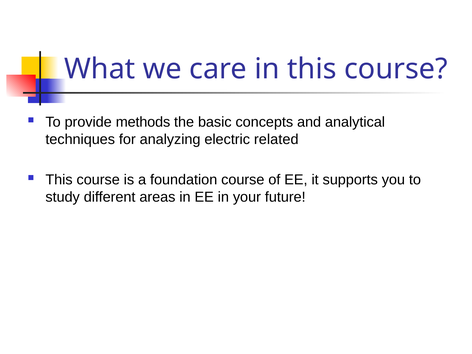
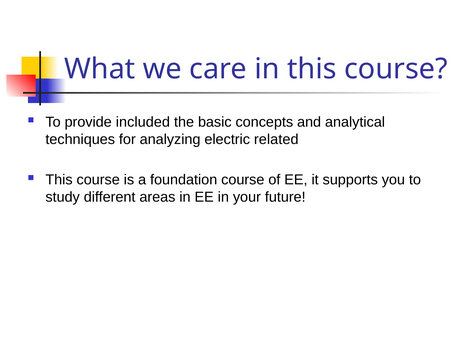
methods: methods -> included
